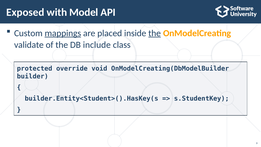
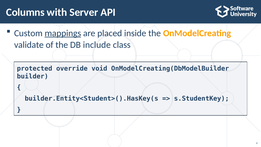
Exposed: Exposed -> Columns
Model: Model -> Server
the at (155, 33) underline: present -> none
